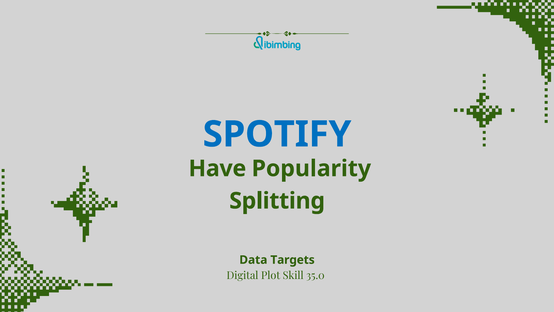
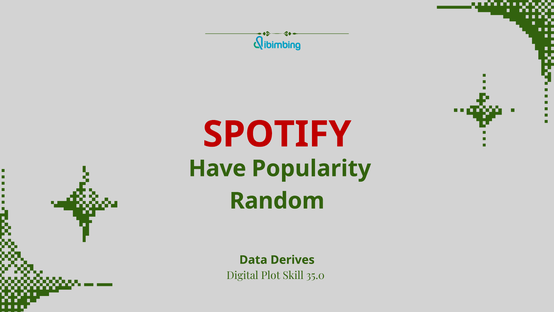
SPOTIFY colour: blue -> red
Splitting: Splitting -> Random
Targets: Targets -> Derives
